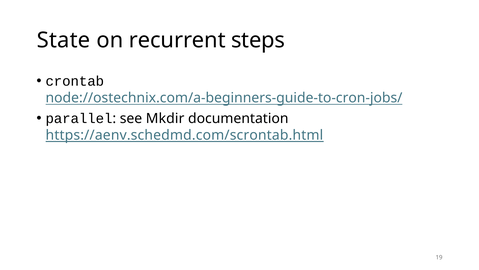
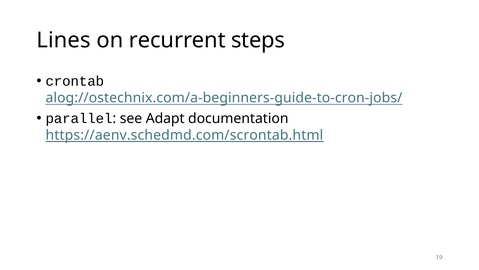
State: State -> Lines
node://ostechnix.com/a-beginners-guide-to-cron-jobs/: node://ostechnix.com/a-beginners-guide-to-cron-jobs/ -> alog://ostechnix.com/a-beginners-guide-to-cron-jobs/
Mkdir: Mkdir -> Adapt
